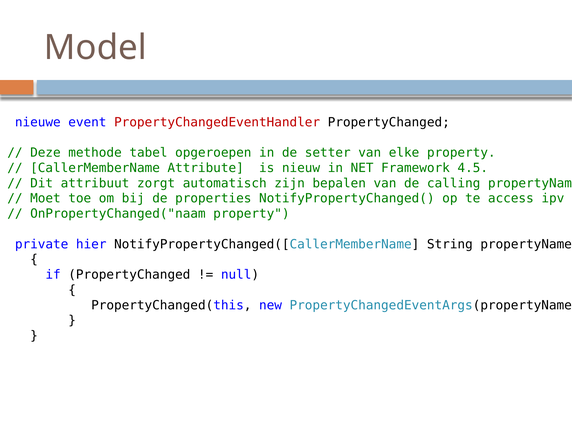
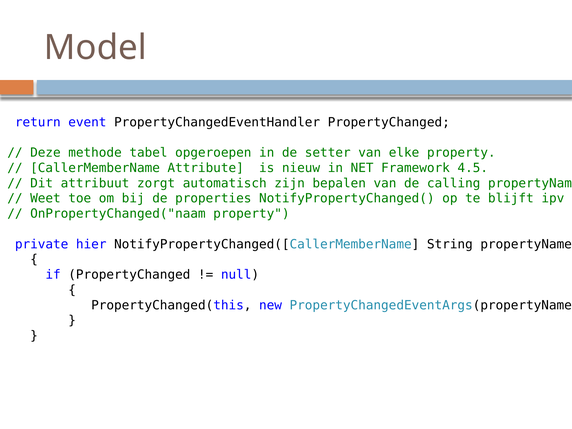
nieuwe: nieuwe -> return
PropertyChangedEventHandler colour: red -> black
Moet: Moet -> Weet
access: access -> blijft
